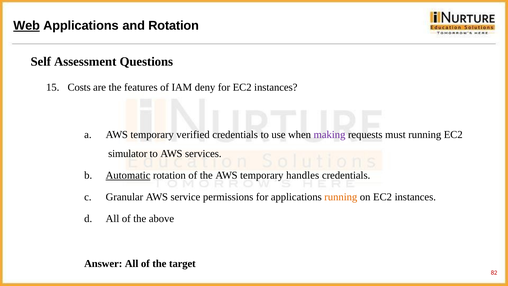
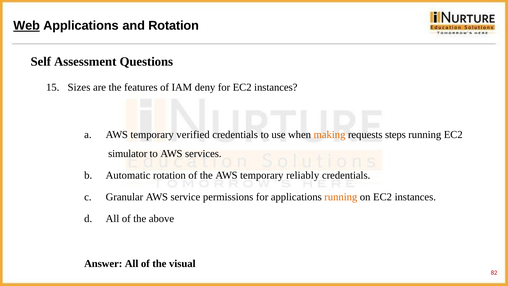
Costs: Costs -> Sizes
making colour: purple -> orange
must: must -> steps
Automatic underline: present -> none
handles: handles -> reliably
target: target -> visual
